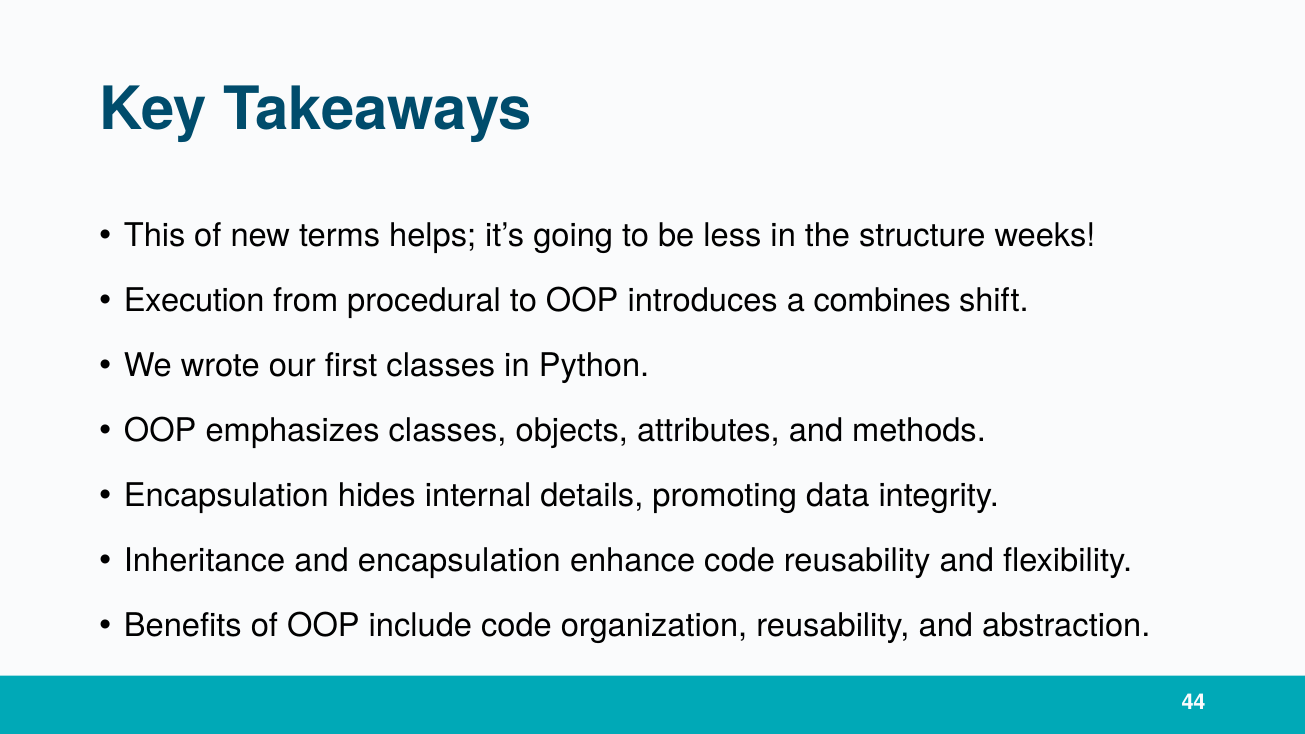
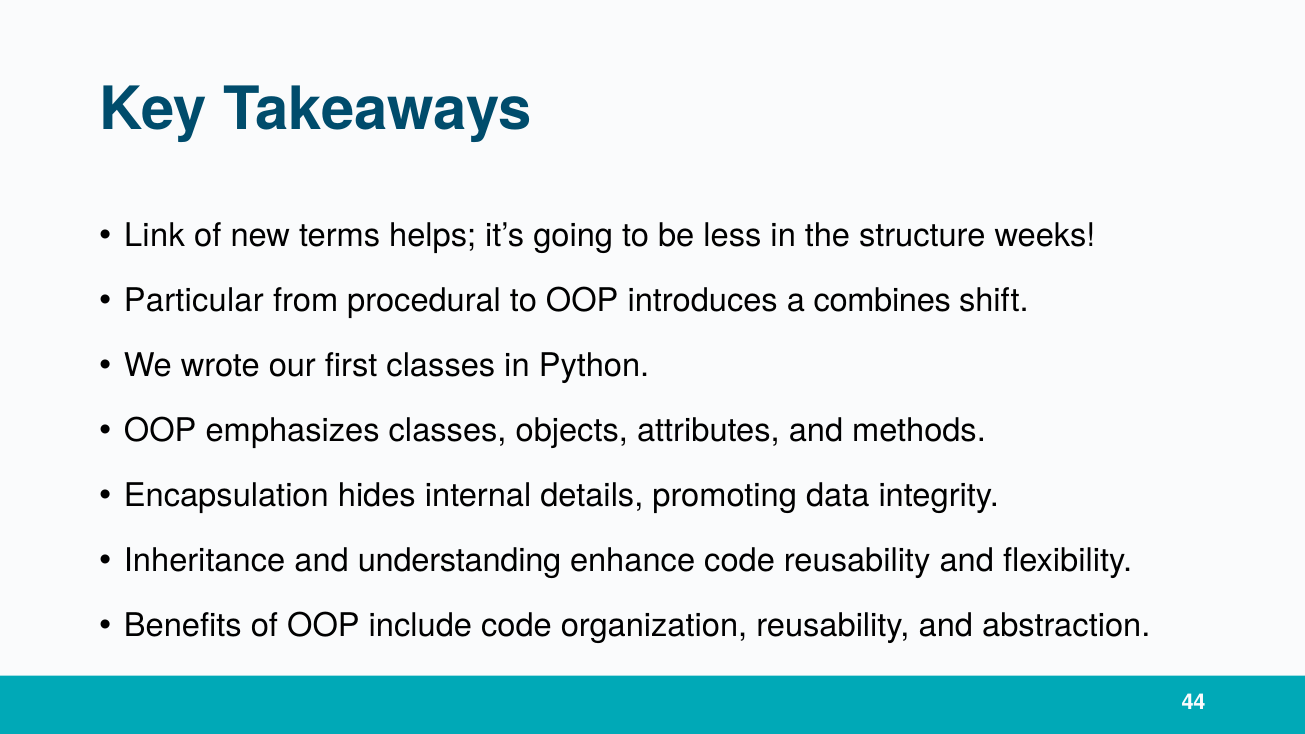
This: This -> Link
Execution: Execution -> Particular
and encapsulation: encapsulation -> understanding
